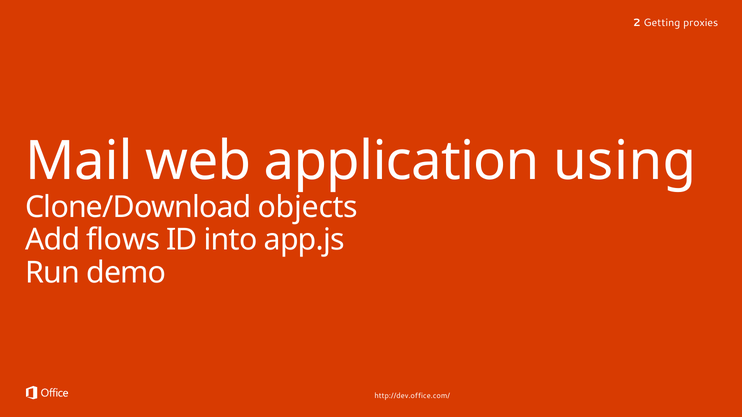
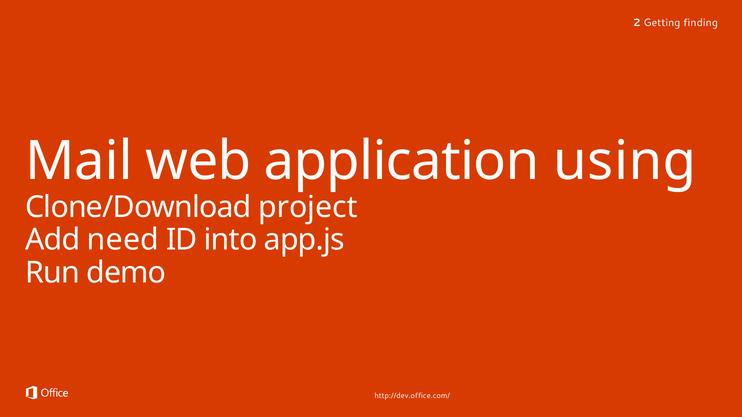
proxies: proxies -> finding
objects: objects -> project
flows: flows -> need
